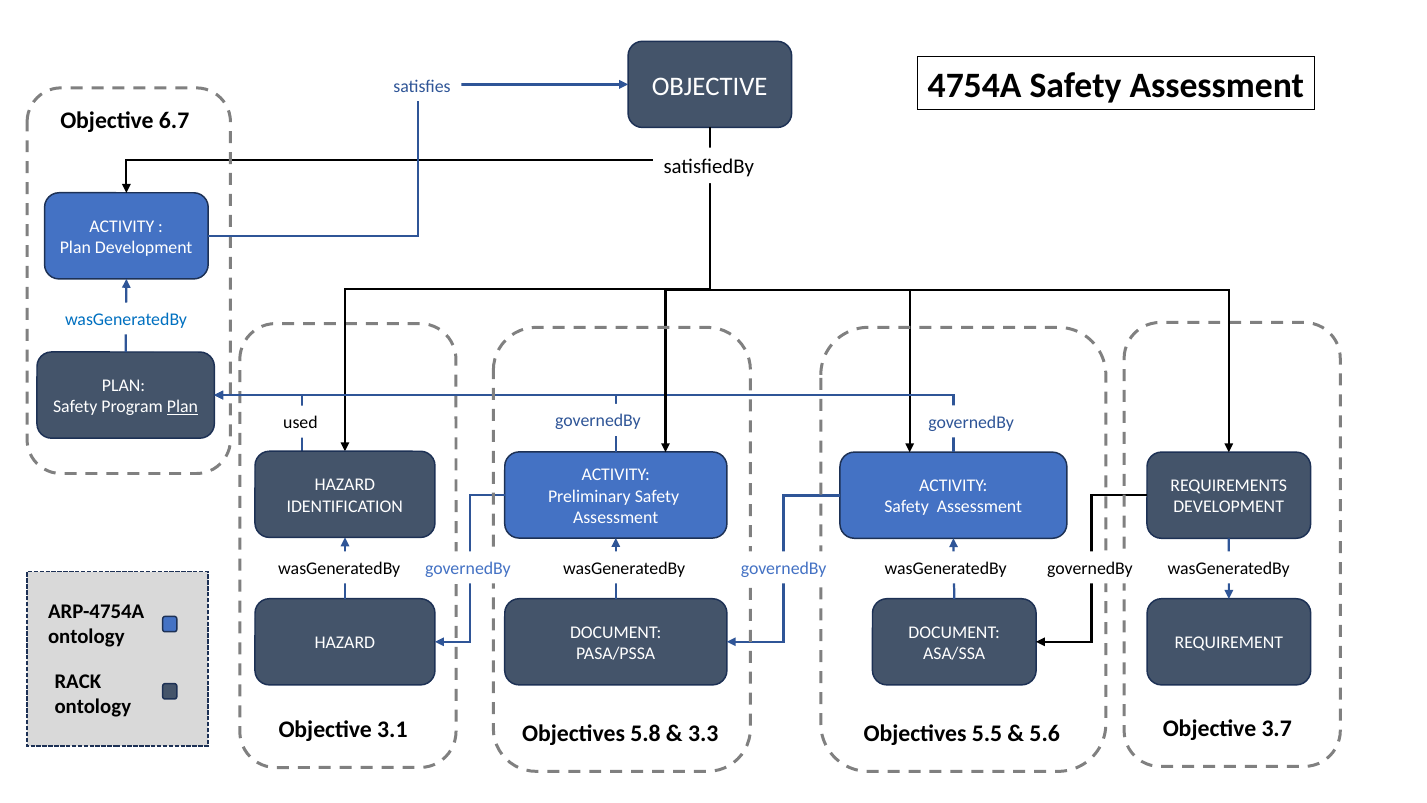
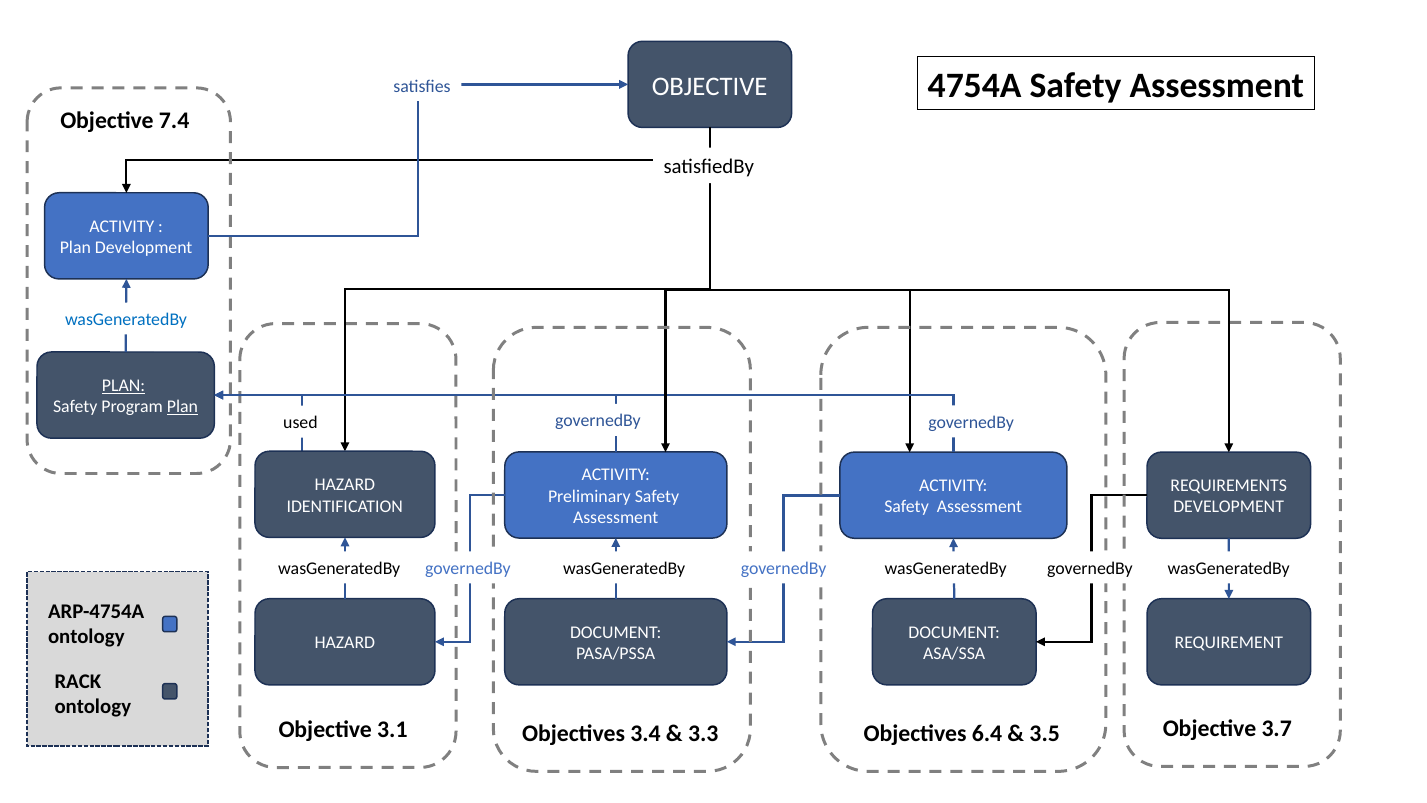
6.7: 6.7 -> 7.4
PLAN at (124, 385) underline: none -> present
5.8: 5.8 -> 3.4
5.5: 5.5 -> 6.4
5.6: 5.6 -> 3.5
